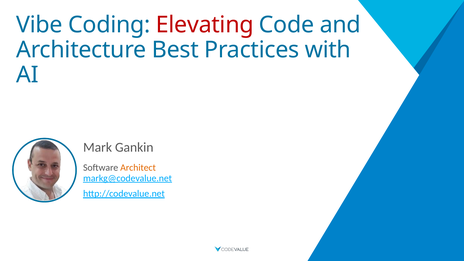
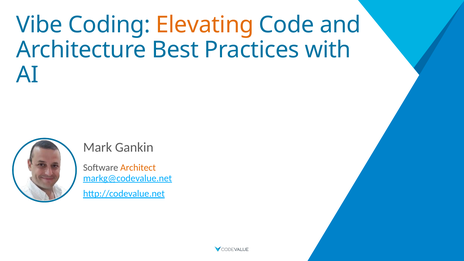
Elevating colour: red -> orange
